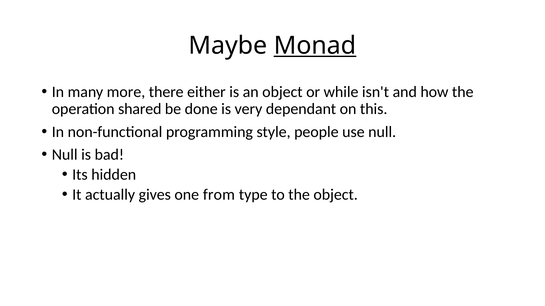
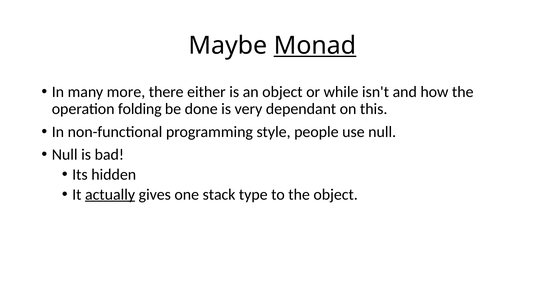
shared: shared -> folding
actually underline: none -> present
from: from -> stack
